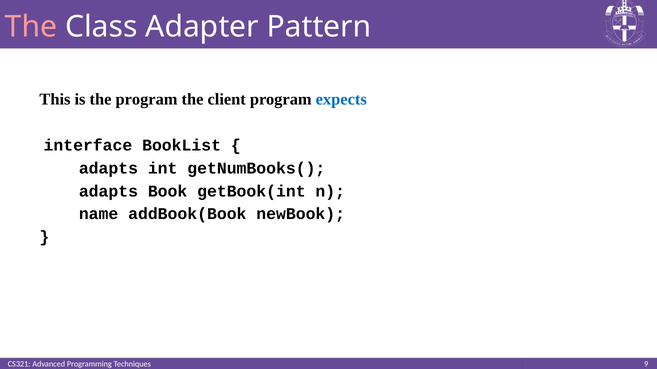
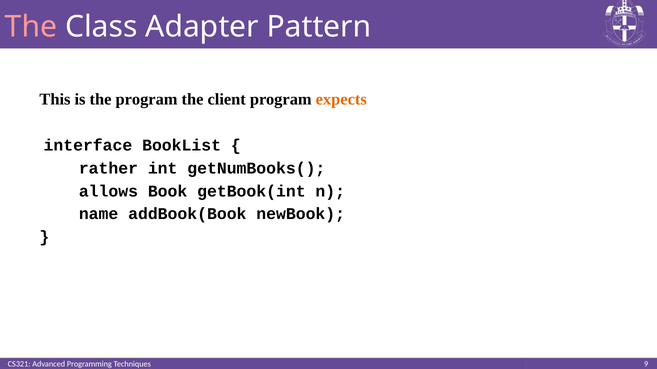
expects colour: blue -> orange
adapts at (108, 168): adapts -> rather
adapts at (108, 191): adapts -> allows
